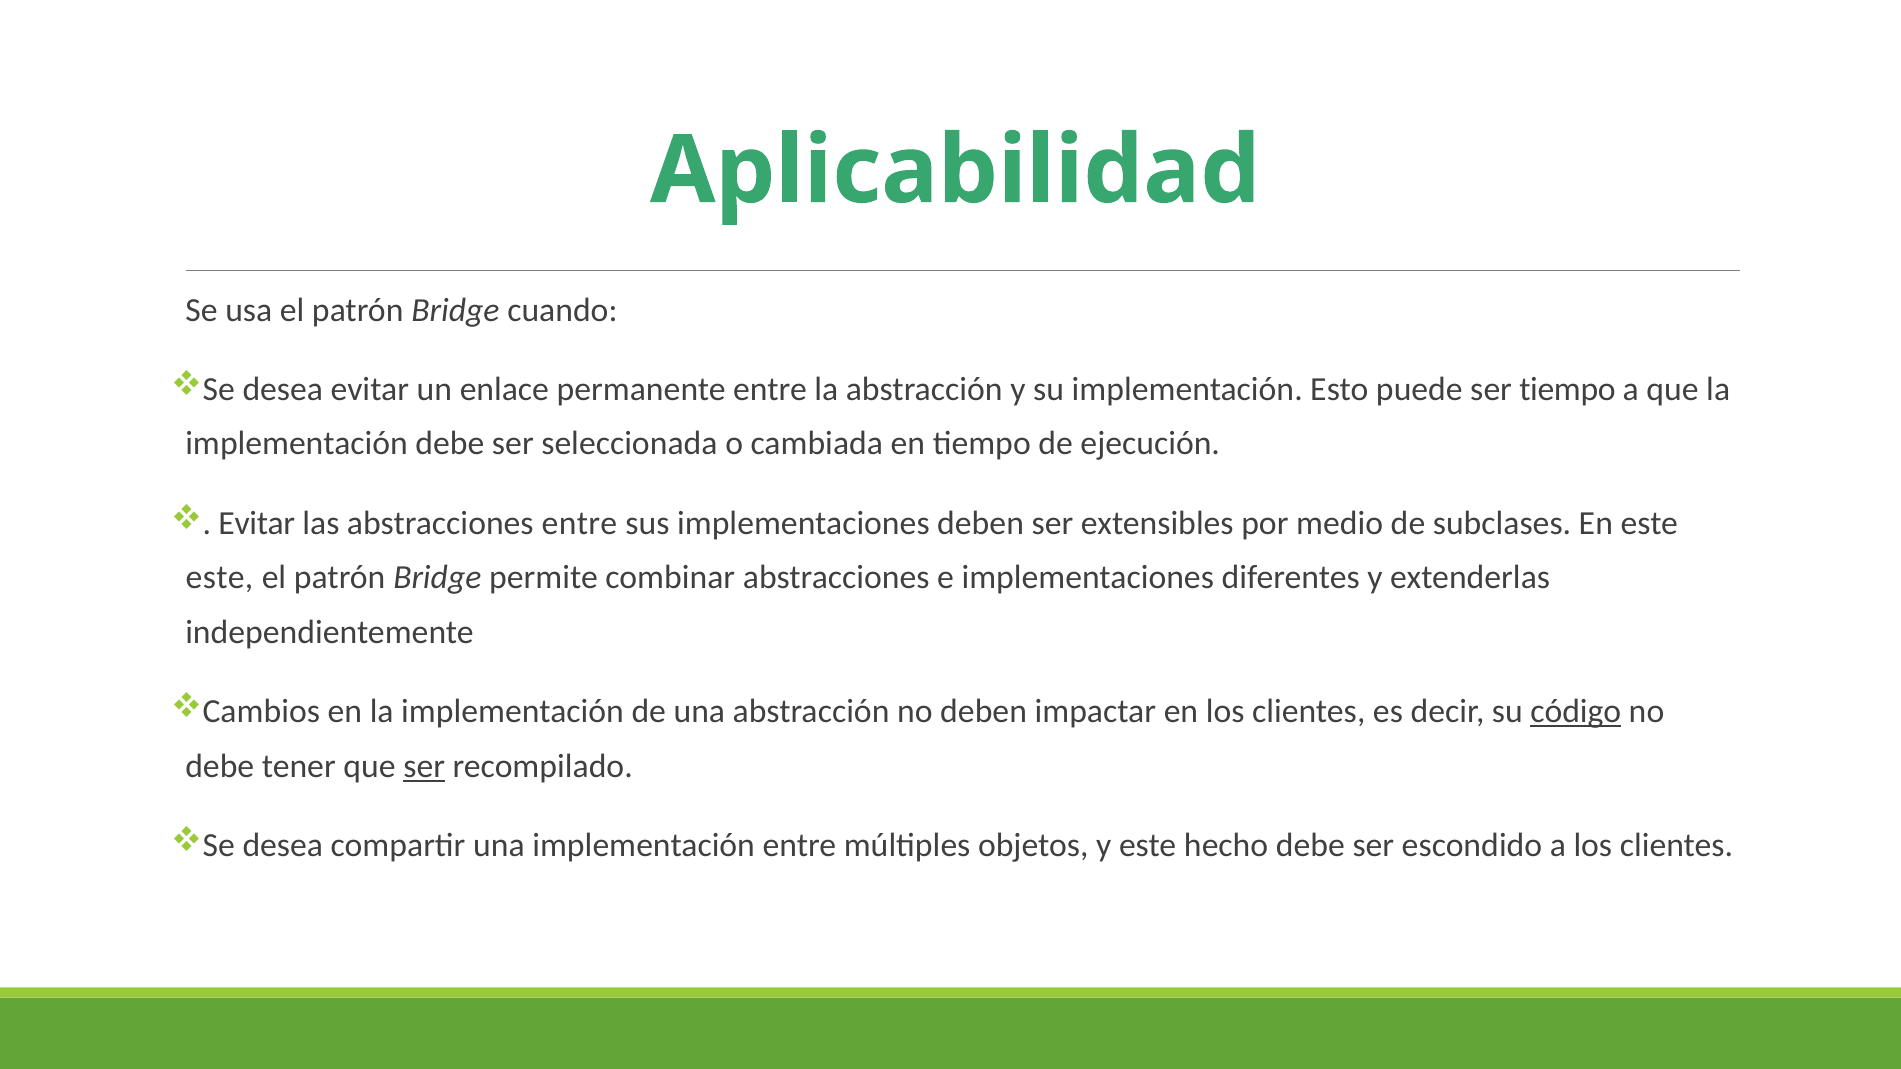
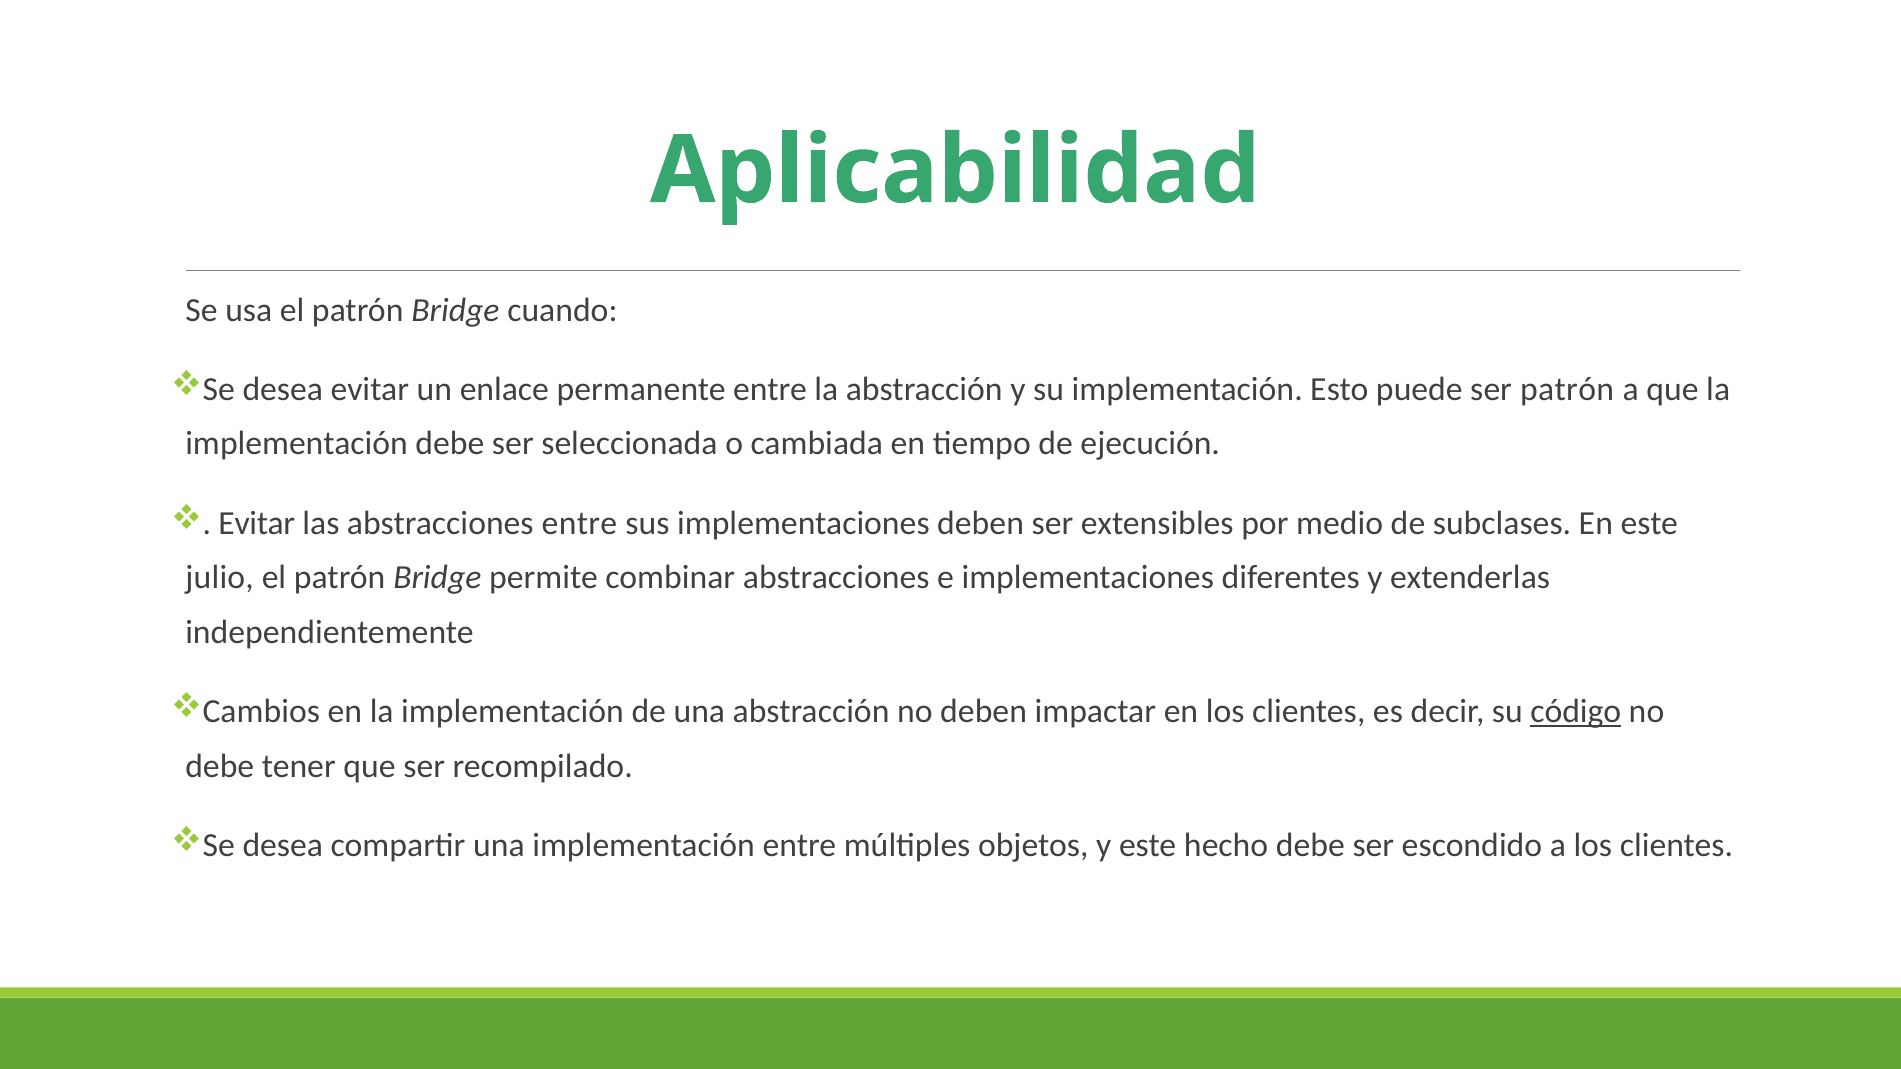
ser tiempo: tiempo -> patrón
este at (220, 578): este -> julio
ser at (424, 766) underline: present -> none
